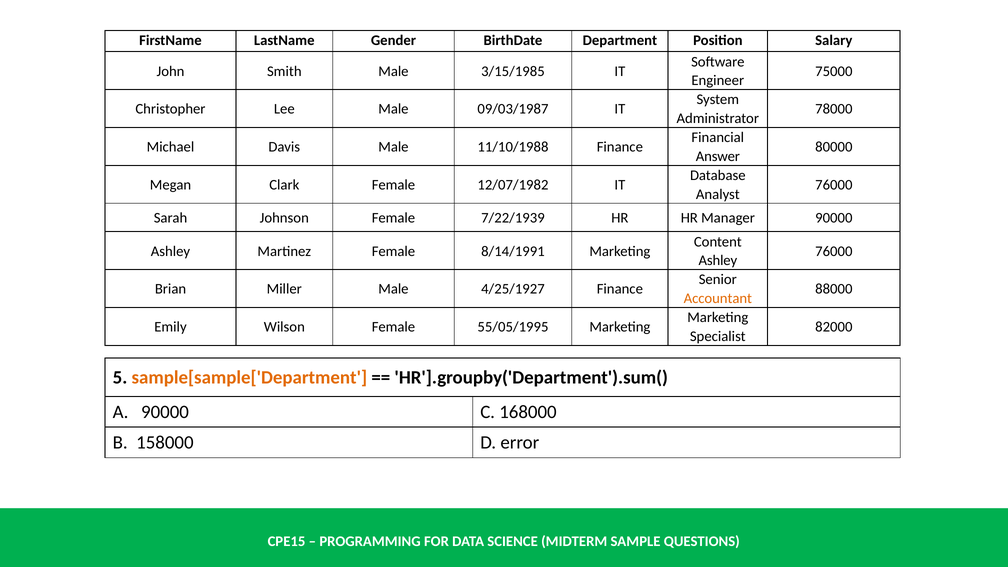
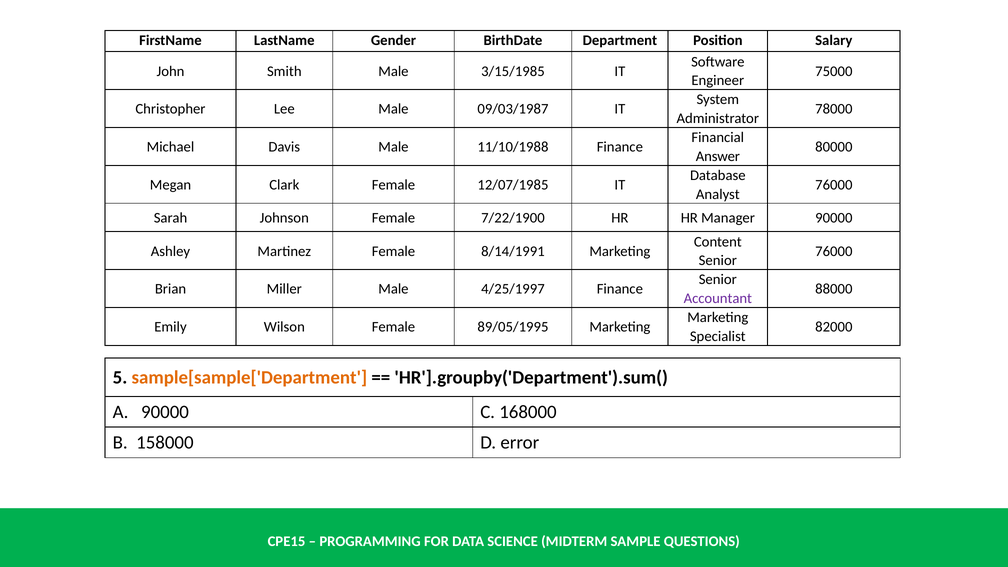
12/07/1982: 12/07/1982 -> 12/07/1985
7/22/1939: 7/22/1939 -> 7/22/1900
Ashley at (718, 261): Ashley -> Senior
4/25/1927: 4/25/1927 -> 4/25/1997
Accountant colour: orange -> purple
55/05/1995: 55/05/1995 -> 89/05/1995
